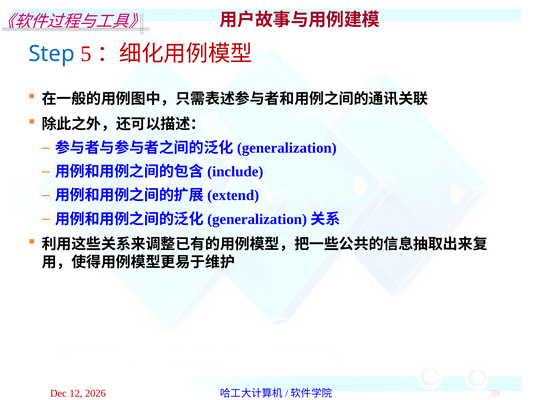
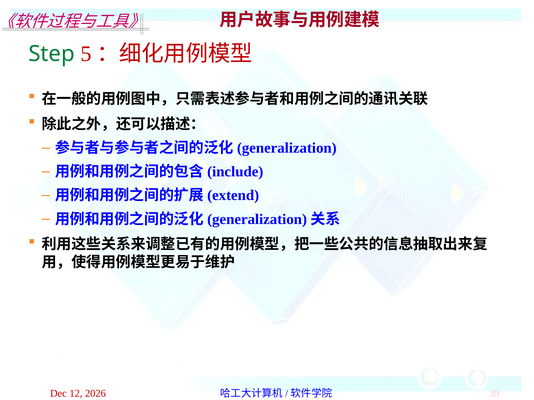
Step colour: blue -> green
